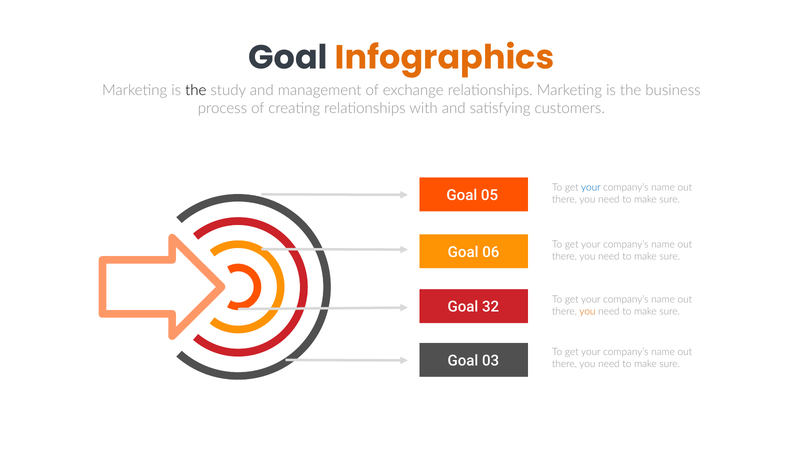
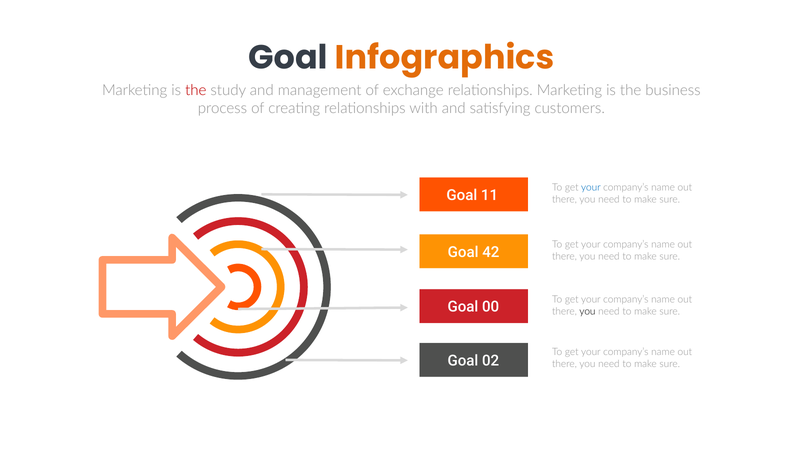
the at (196, 90) colour: black -> red
05: 05 -> 11
06: 06 -> 42
32: 32 -> 00
you at (587, 311) colour: orange -> black
03: 03 -> 02
